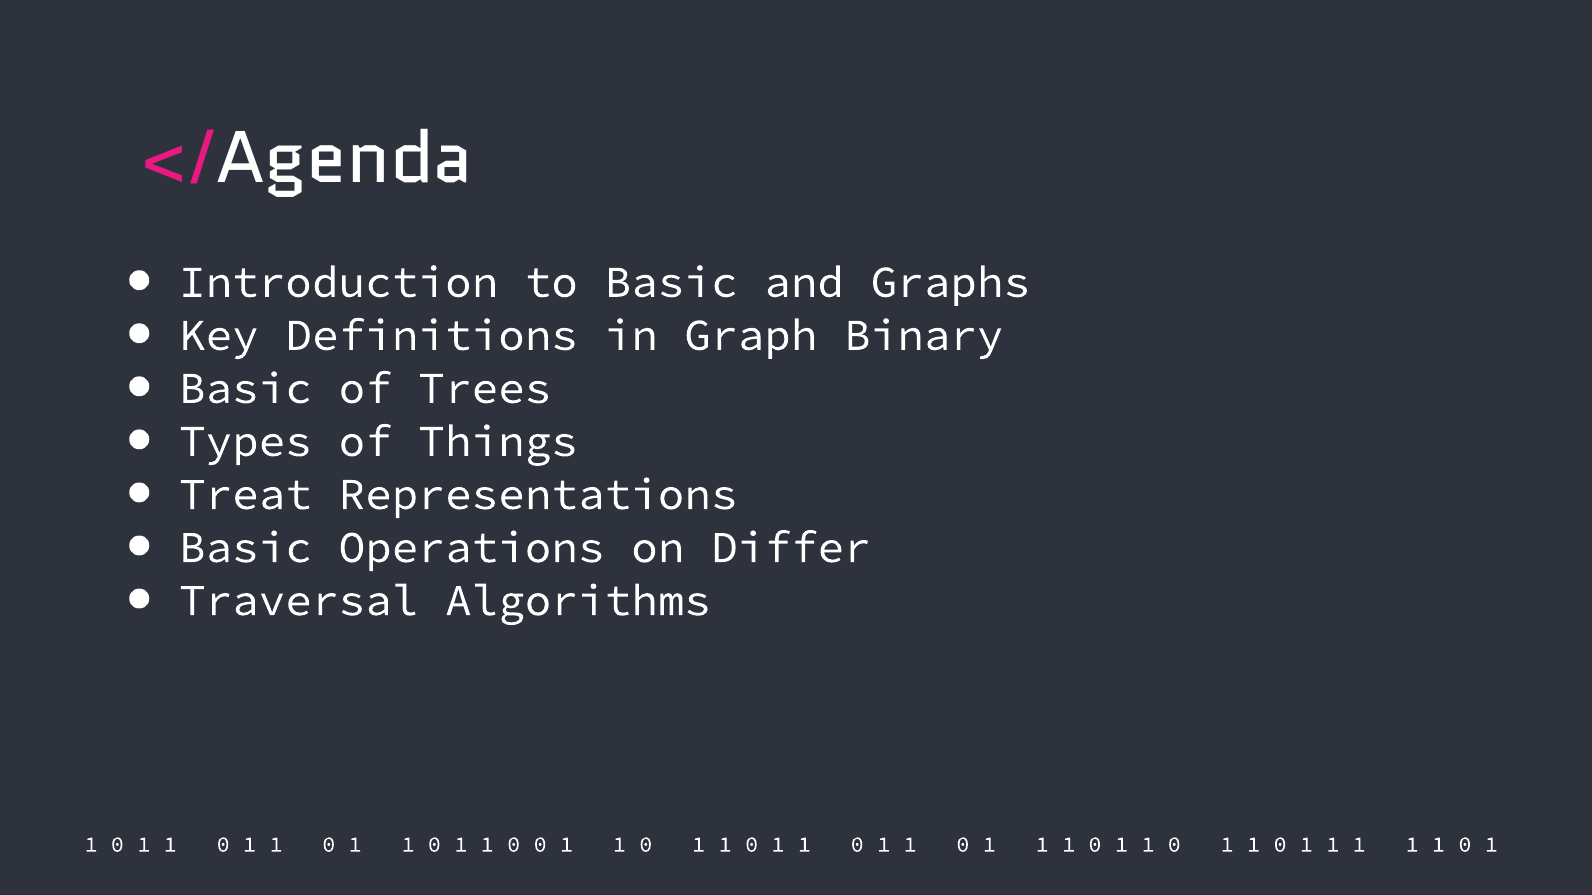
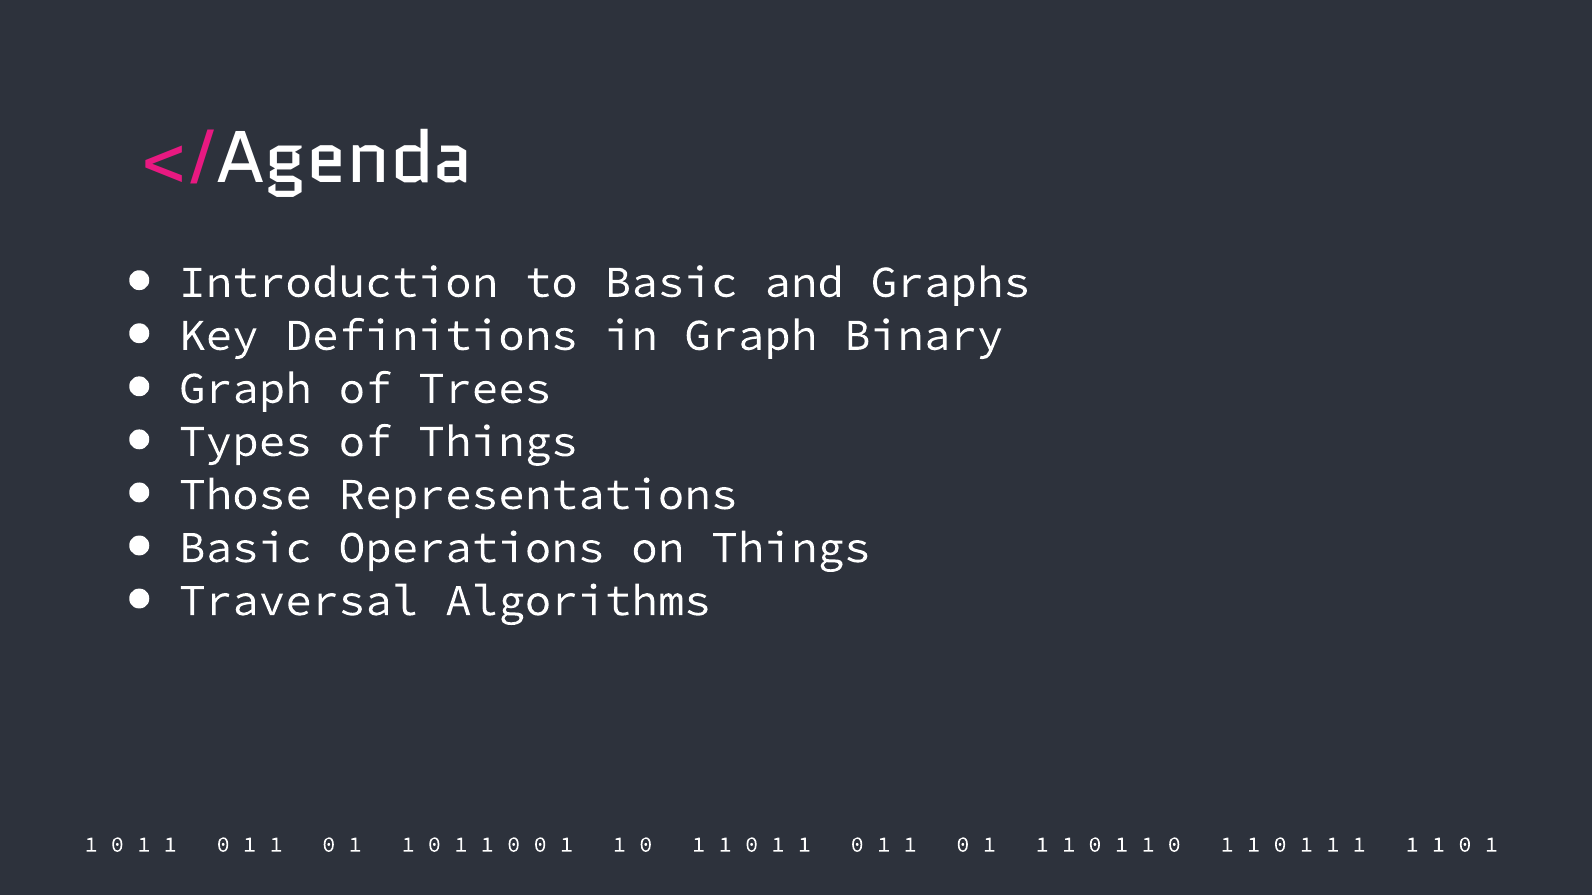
Basic at (245, 389): Basic -> Graph
Treat: Treat -> Those
on Differ: Differ -> Things
